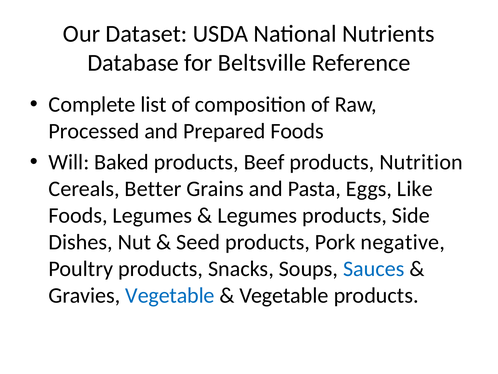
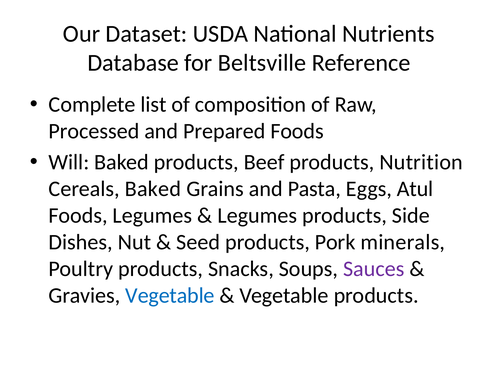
Cereals Better: Better -> Baked
Like: Like -> Atul
negative: negative -> minerals
Sauces colour: blue -> purple
